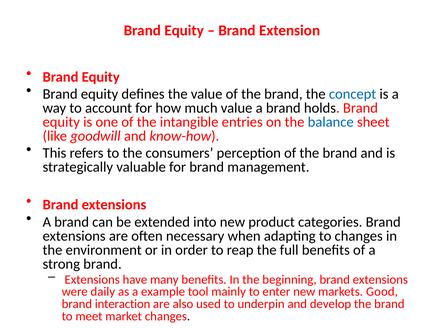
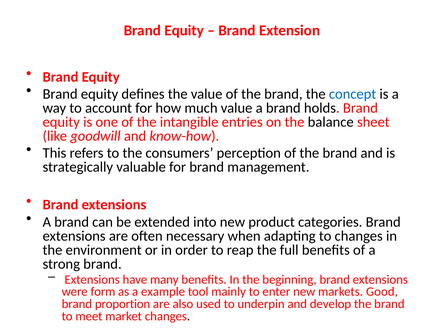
balance colour: blue -> black
daily: daily -> form
interaction: interaction -> proportion
